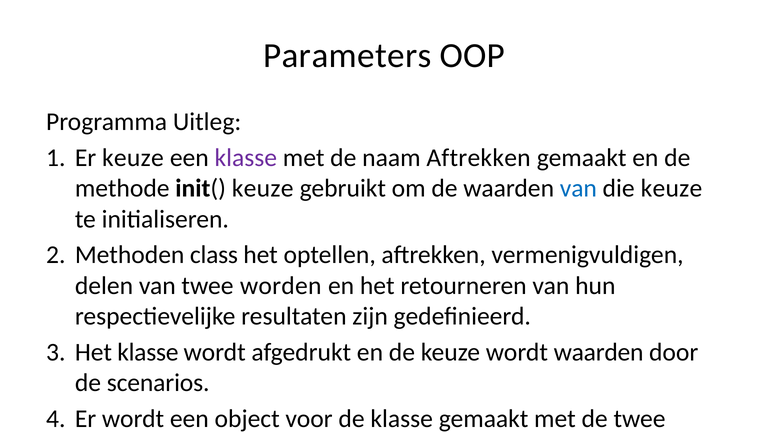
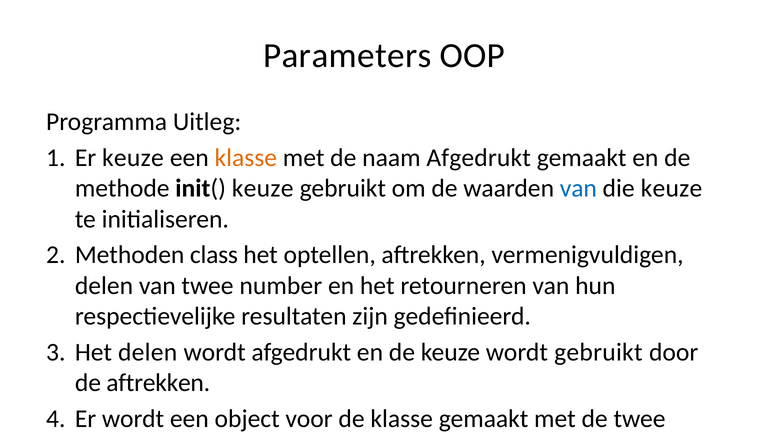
klasse at (246, 158) colour: purple -> orange
naam Aftrekken: Aftrekken -> Afgedrukt
twee worden: worden -> number
Het klasse: klasse -> delen
wordt waarden: waarden -> gebruikt
de scenarios: scenarios -> aftrekken
